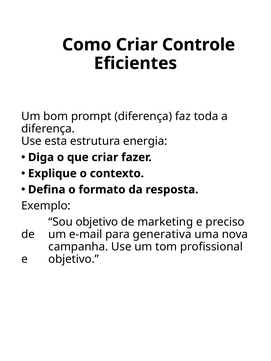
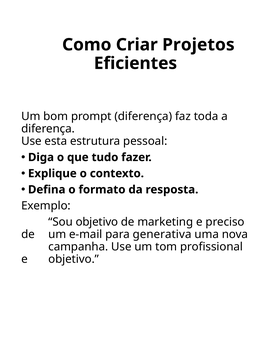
Controle: Controle -> Projetos
energia: energia -> pessoal
que criar: criar -> tudo
